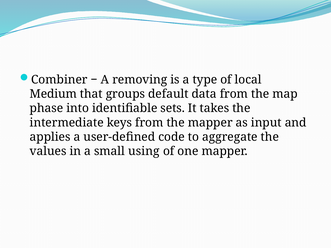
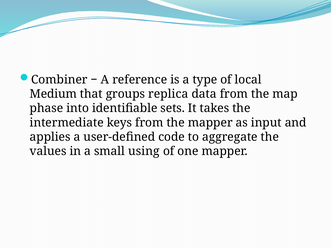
removing: removing -> reference
default: default -> replica
